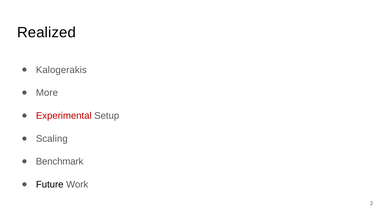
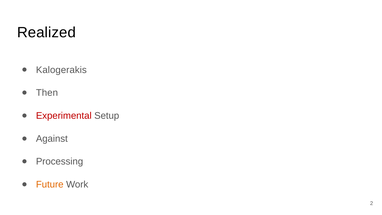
More: More -> Then
Scaling: Scaling -> Against
Benchmark: Benchmark -> Processing
Future colour: black -> orange
